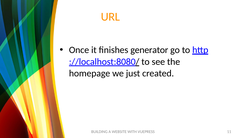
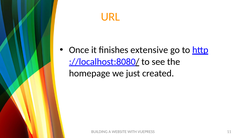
generator: generator -> extensive
